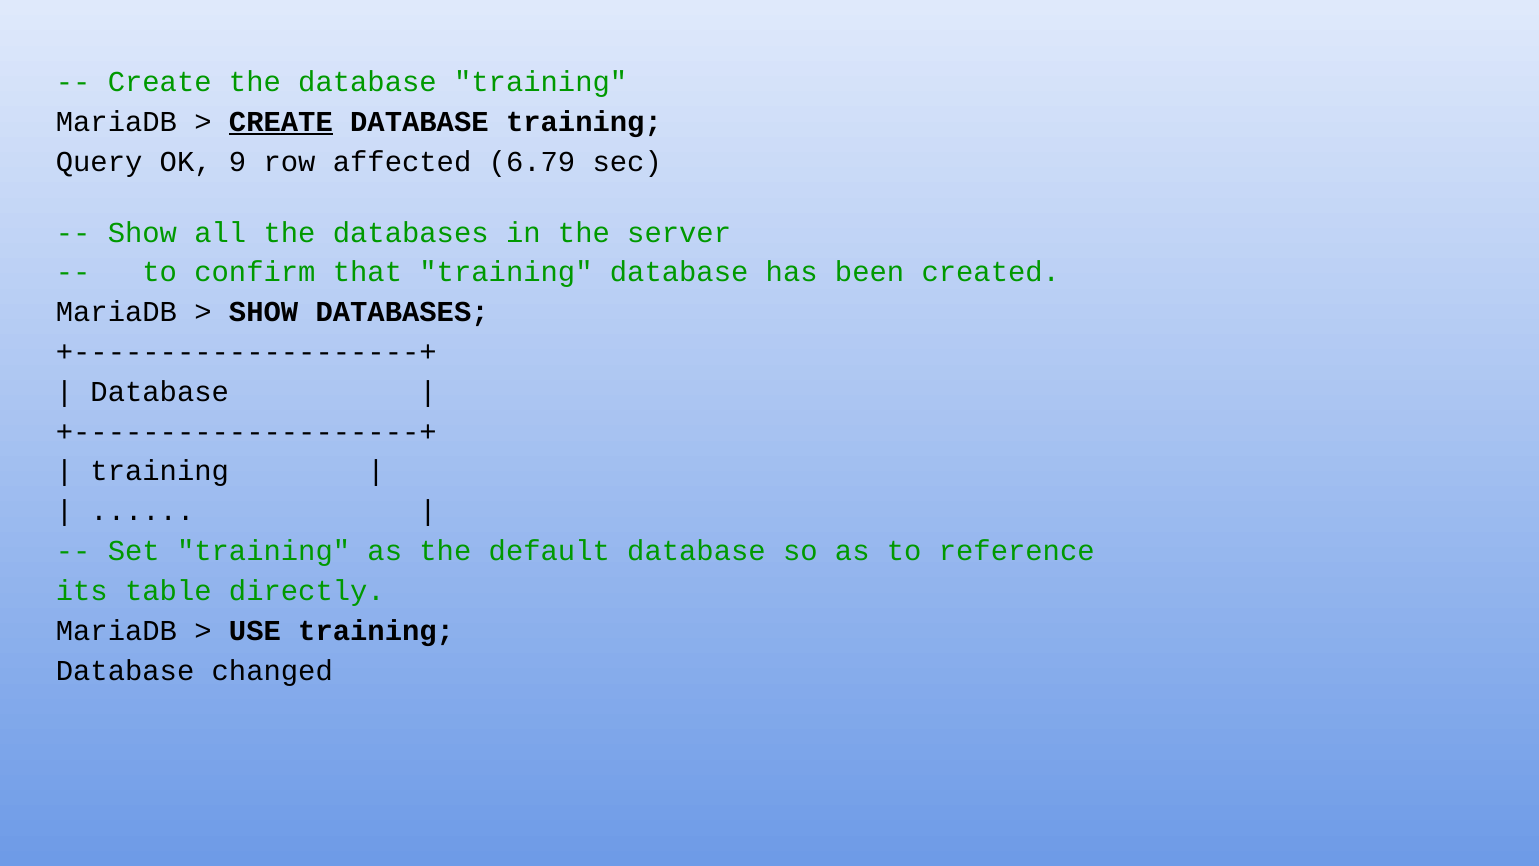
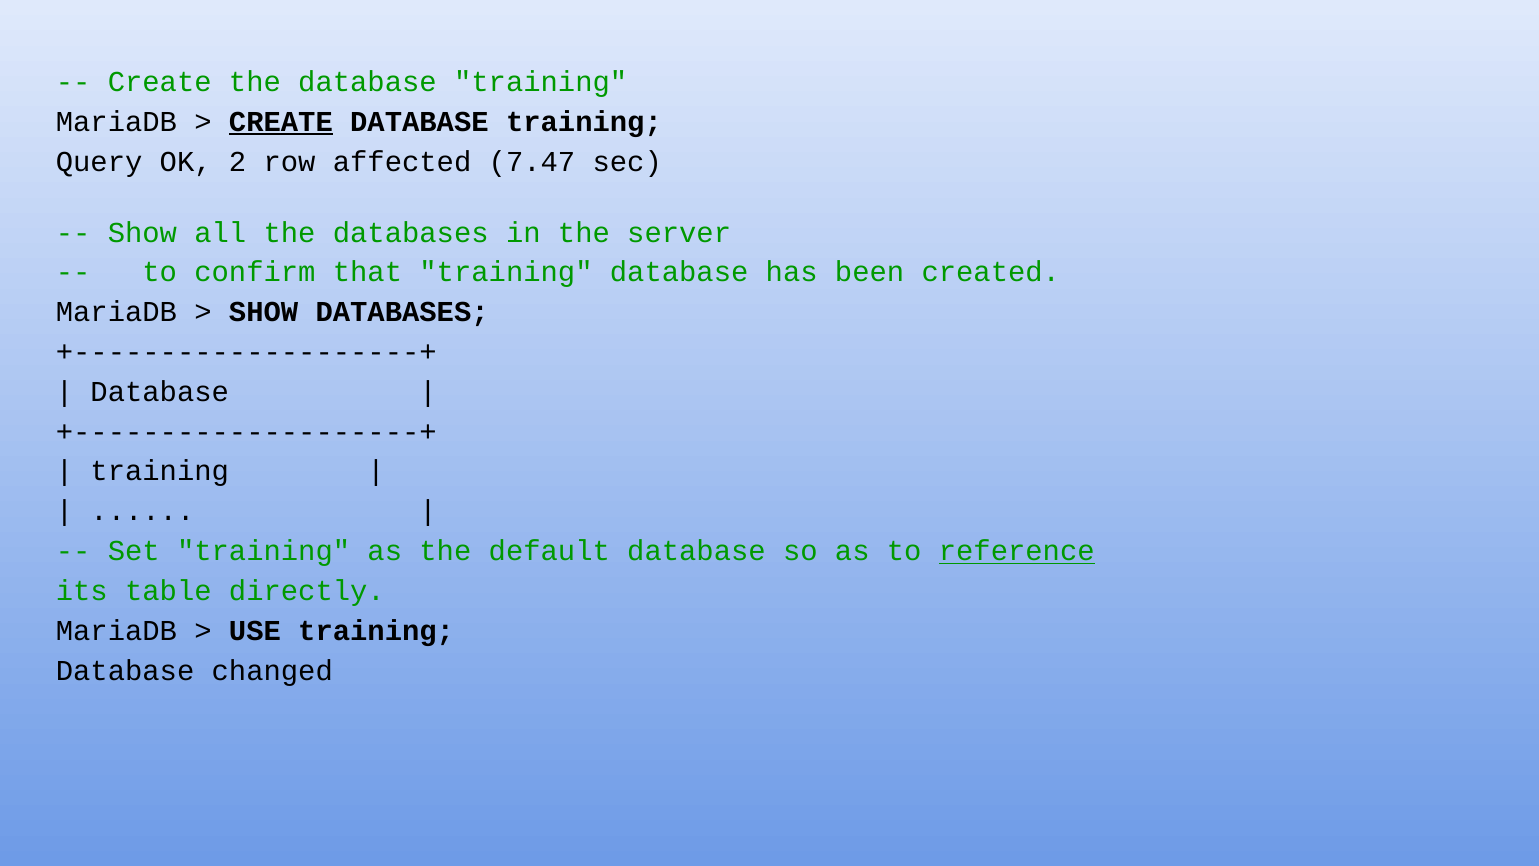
9: 9 -> 2
6.79: 6.79 -> 7.47
reference underline: none -> present
